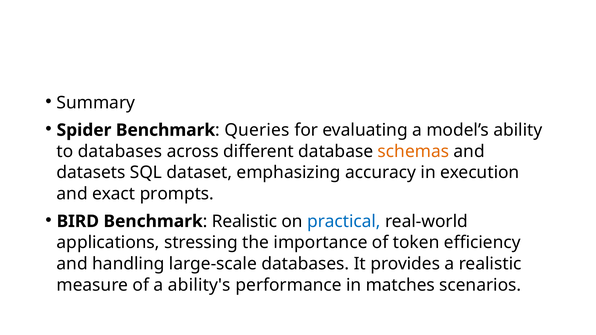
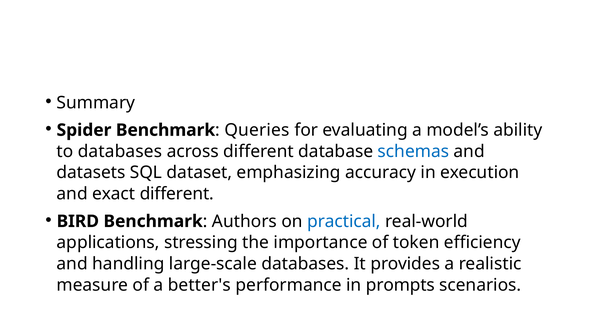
schemas colour: orange -> blue
exact prompts: prompts -> different
Realistic at (244, 221): Realistic -> Authors
ability's: ability's -> better's
matches: matches -> prompts
